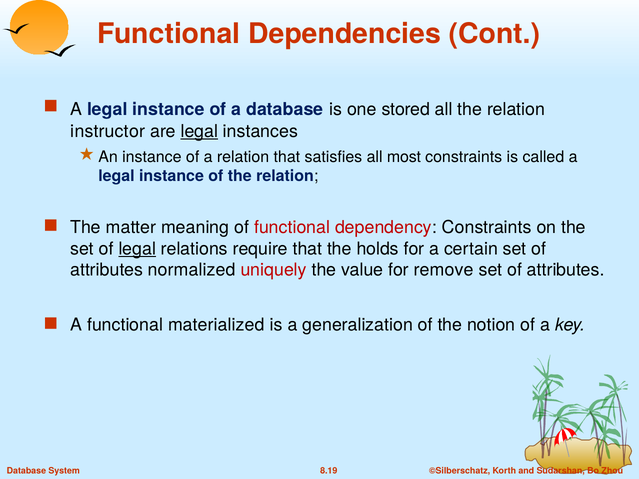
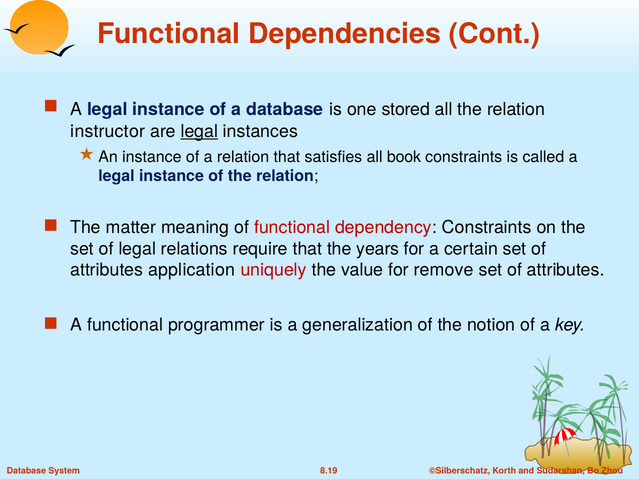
most: most -> book
legal at (137, 249) underline: present -> none
holds: holds -> years
normalized: normalized -> application
materialized: materialized -> programmer
